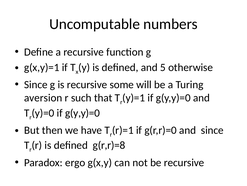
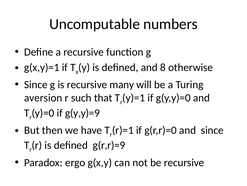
5: 5 -> 8
some: some -> many
g(y,y)=0 at (82, 113): g(y,y)=0 -> g(y,y)=9
g(r,r)=8: g(r,r)=8 -> g(r,r)=9
